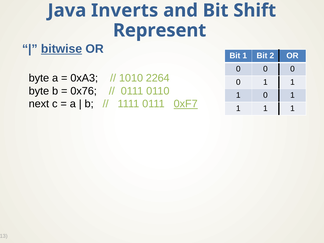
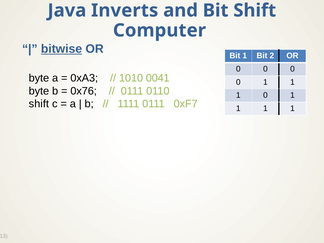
Represent: Represent -> Computer
2264: 2264 -> 0041
next at (39, 104): next -> shift
0xF7 underline: present -> none
